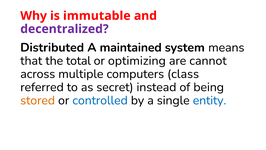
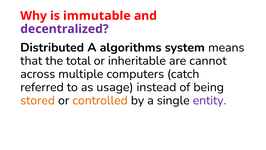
maintained: maintained -> algorithms
optimizing: optimizing -> inheritable
class: class -> catch
secret: secret -> usage
controlled colour: blue -> orange
entity colour: blue -> purple
